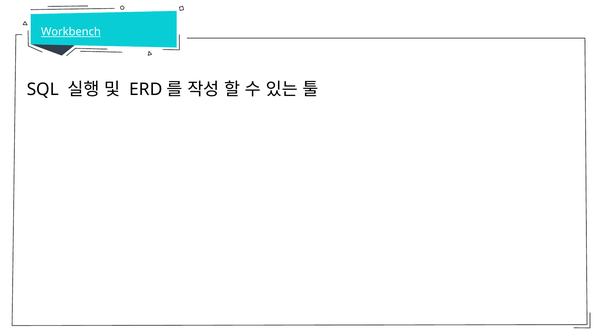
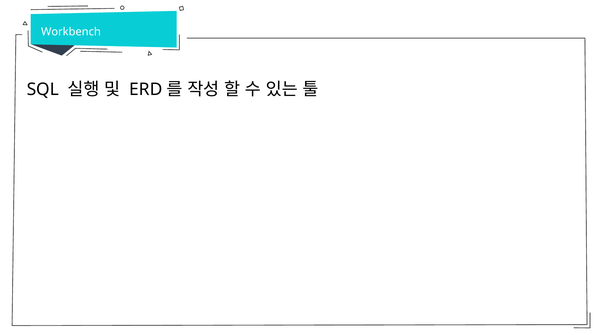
Workbench underline: present -> none
